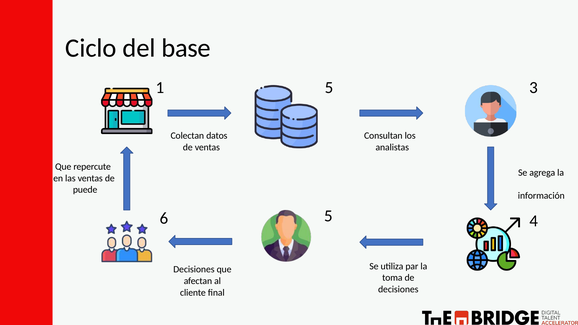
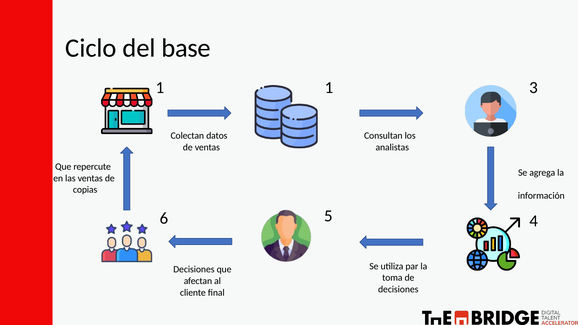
1 5: 5 -> 1
puede: puede -> copias
